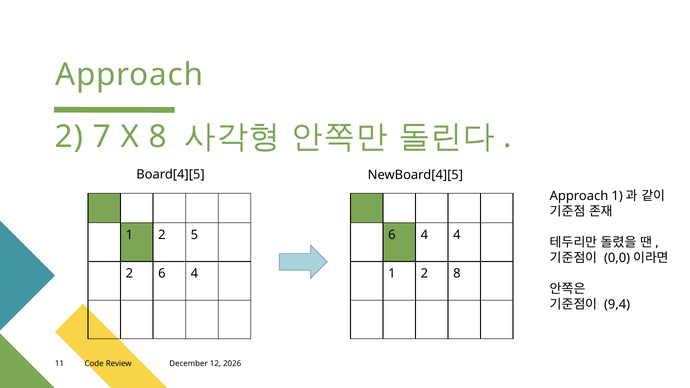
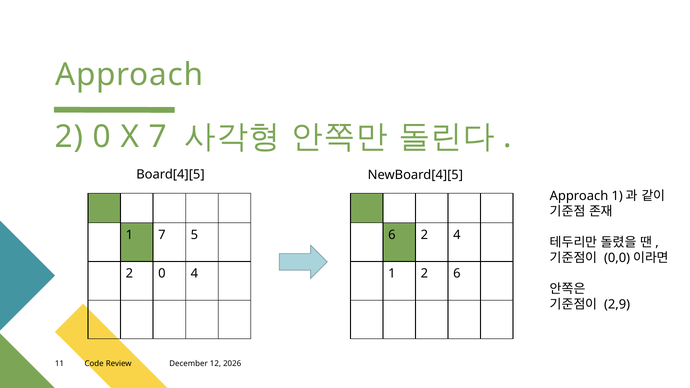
7 at (102, 137): 7 -> 0
X 8: 8 -> 7
2 at (162, 235): 2 -> 7
4 at (424, 235): 4 -> 2
6 at (162, 274): 6 -> 0
2 8: 8 -> 6
9,4: 9,4 -> 2,9
